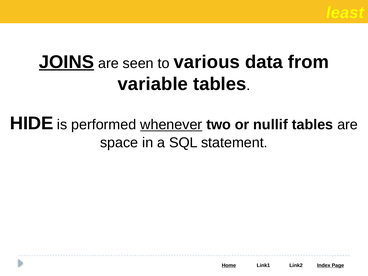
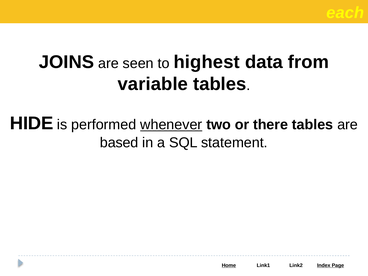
least: least -> each
JOINS underline: present -> none
various: various -> highest
nullif: nullif -> there
space: space -> based
